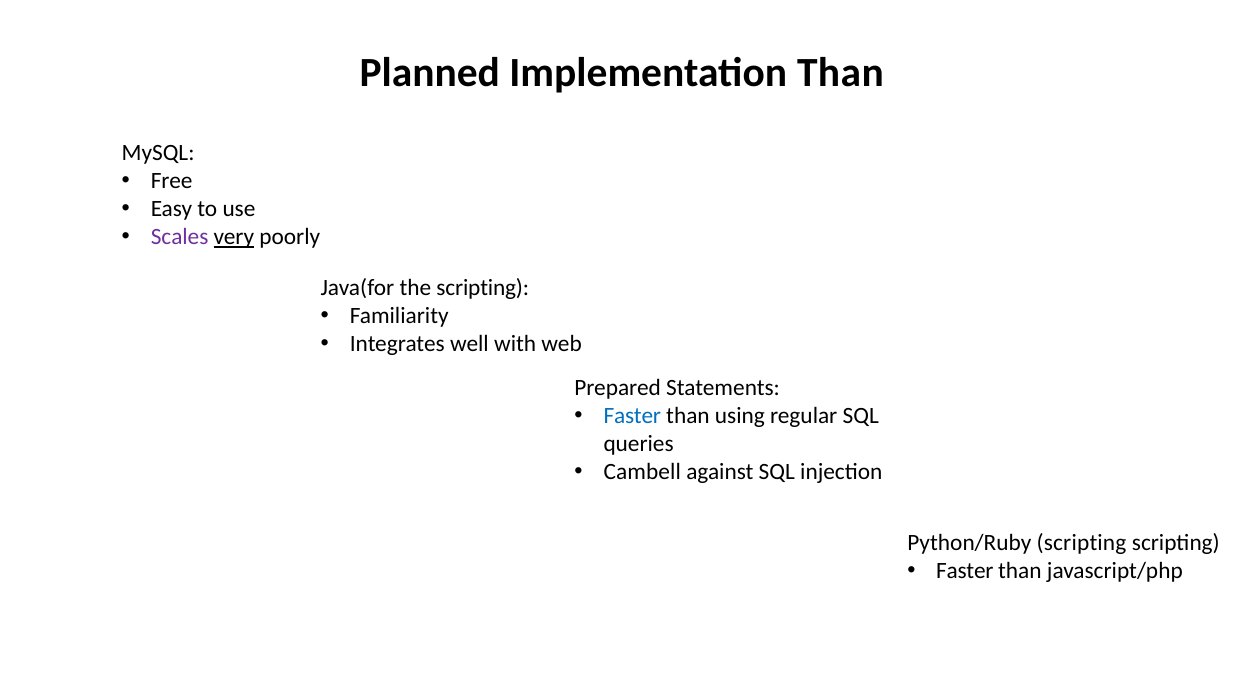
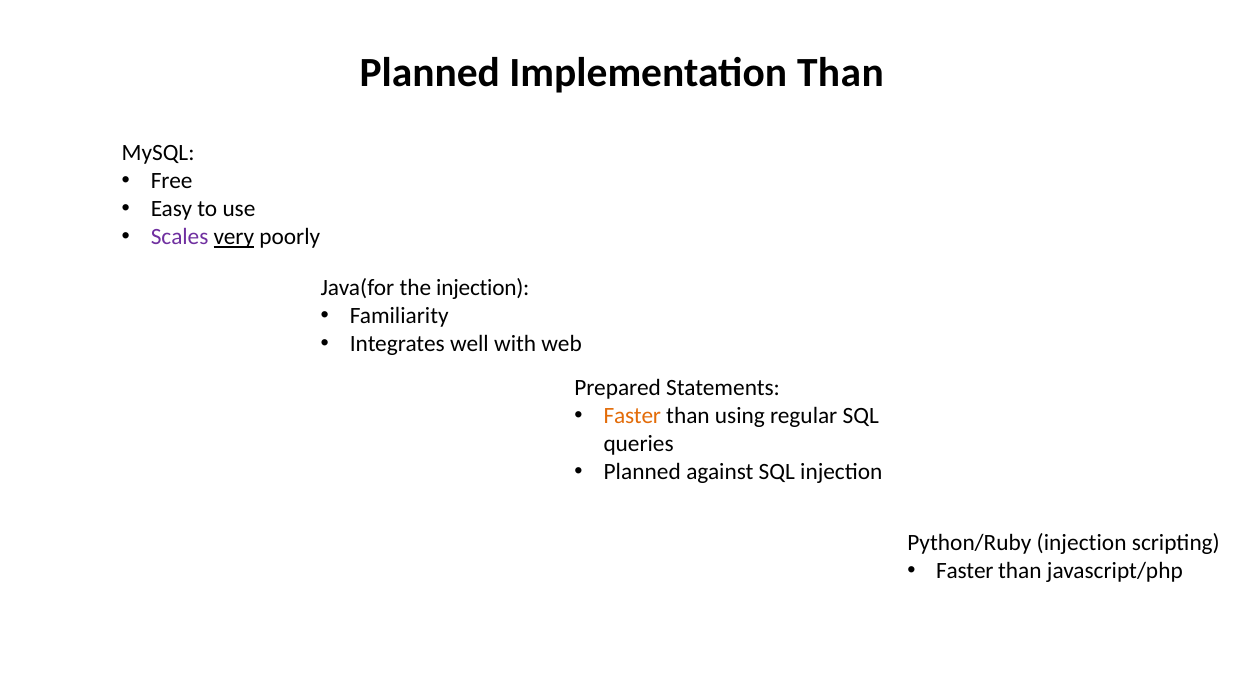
the scripting: scripting -> injection
Faster at (632, 416) colour: blue -> orange
Cambell at (642, 472): Cambell -> Planned
Python/Ruby scripting: scripting -> injection
